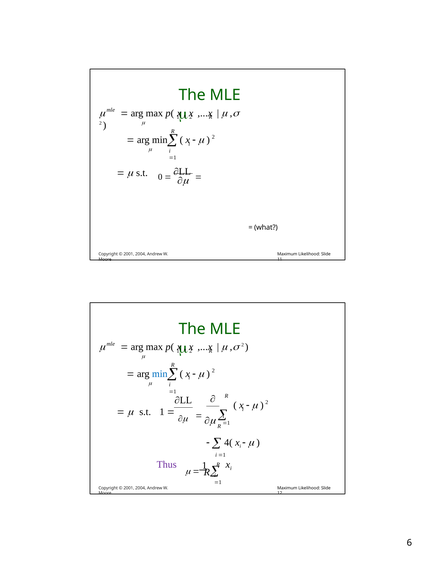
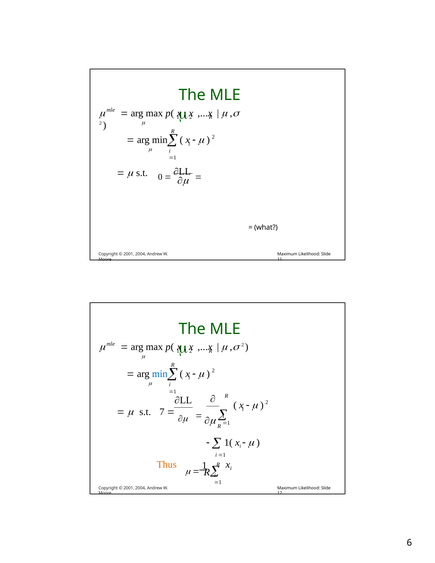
s.t 1: 1 -> 7
4(: 4( -> 1(
Thus colour: purple -> orange
